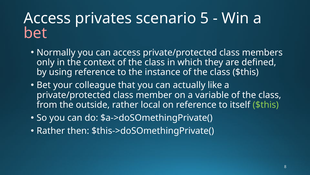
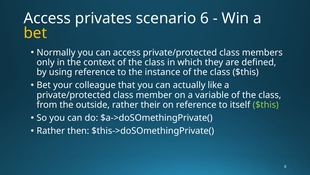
5: 5 -> 6
bet at (35, 33) colour: pink -> yellow
local: local -> their
